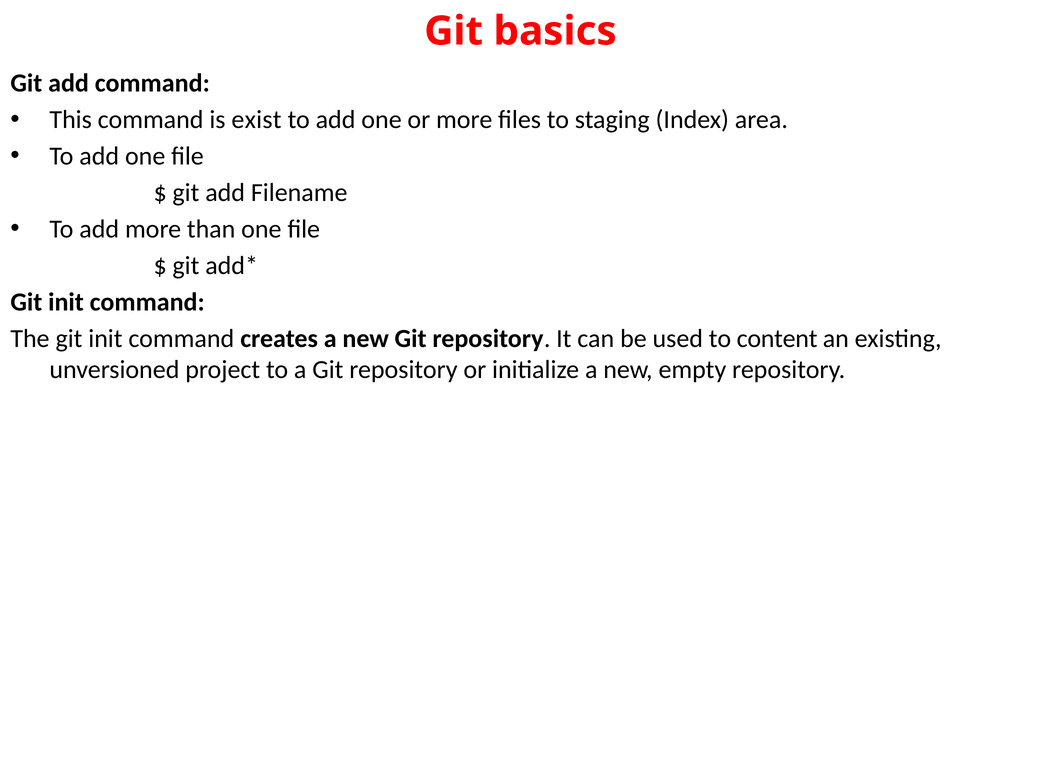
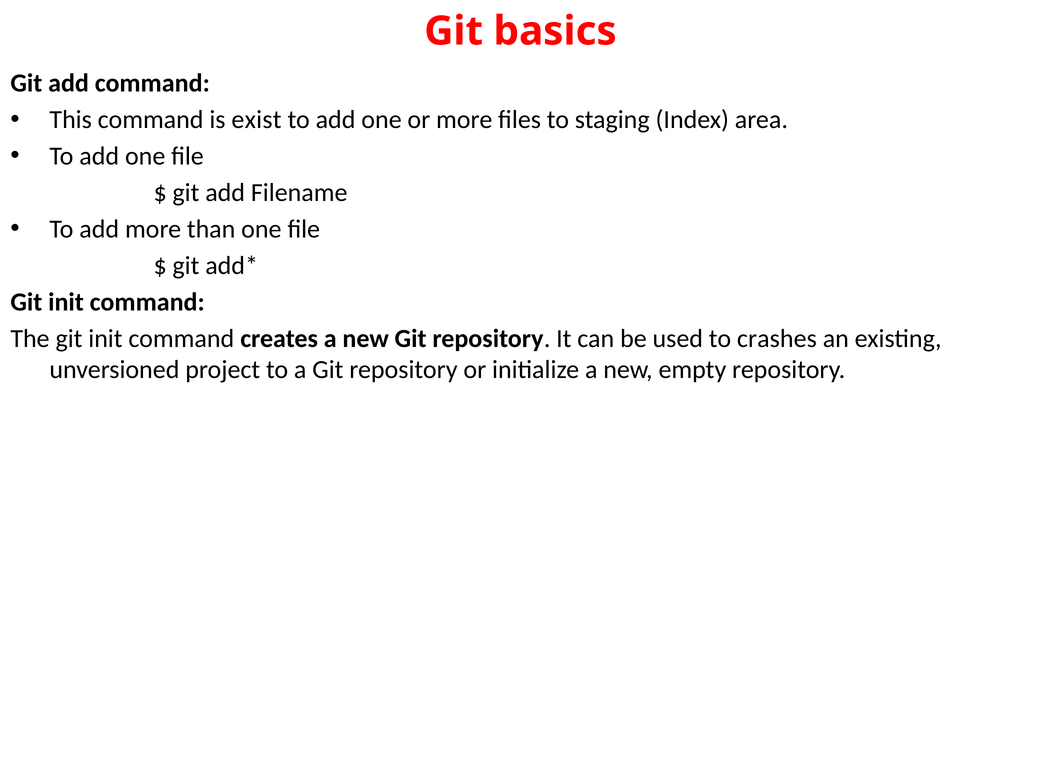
content: content -> crashes
